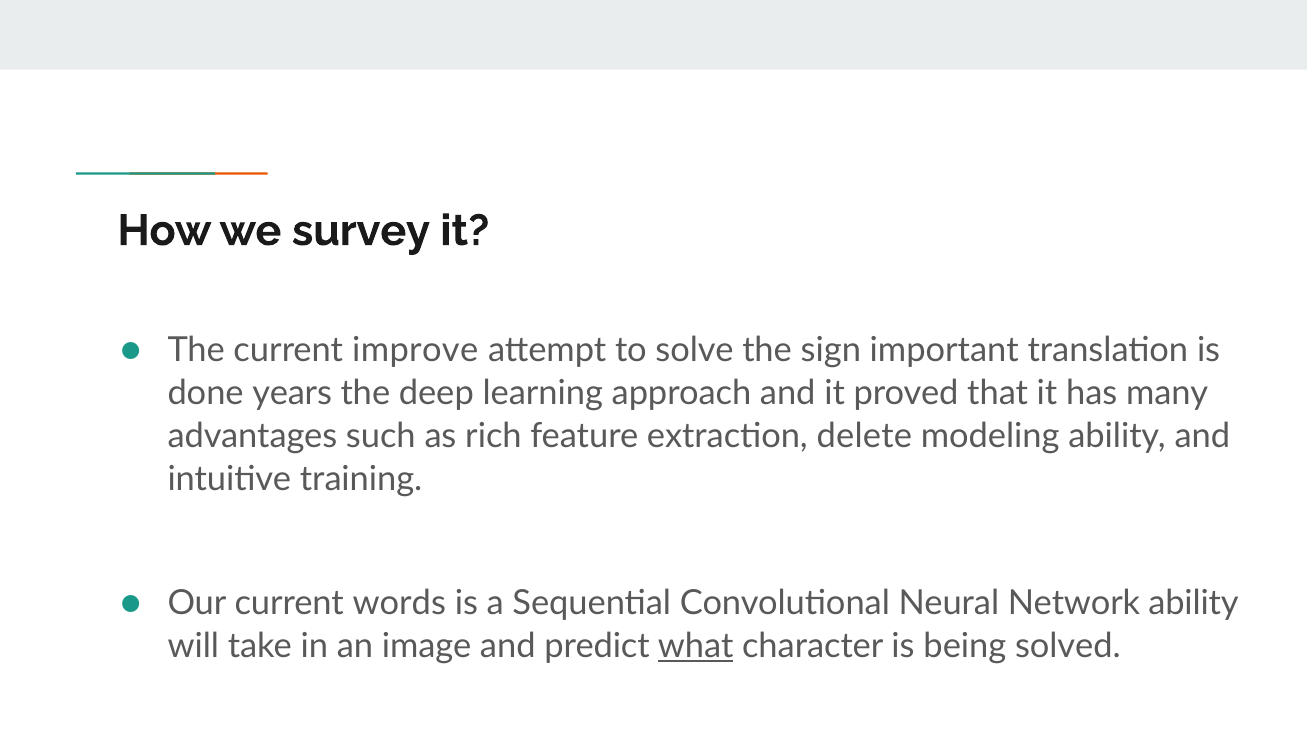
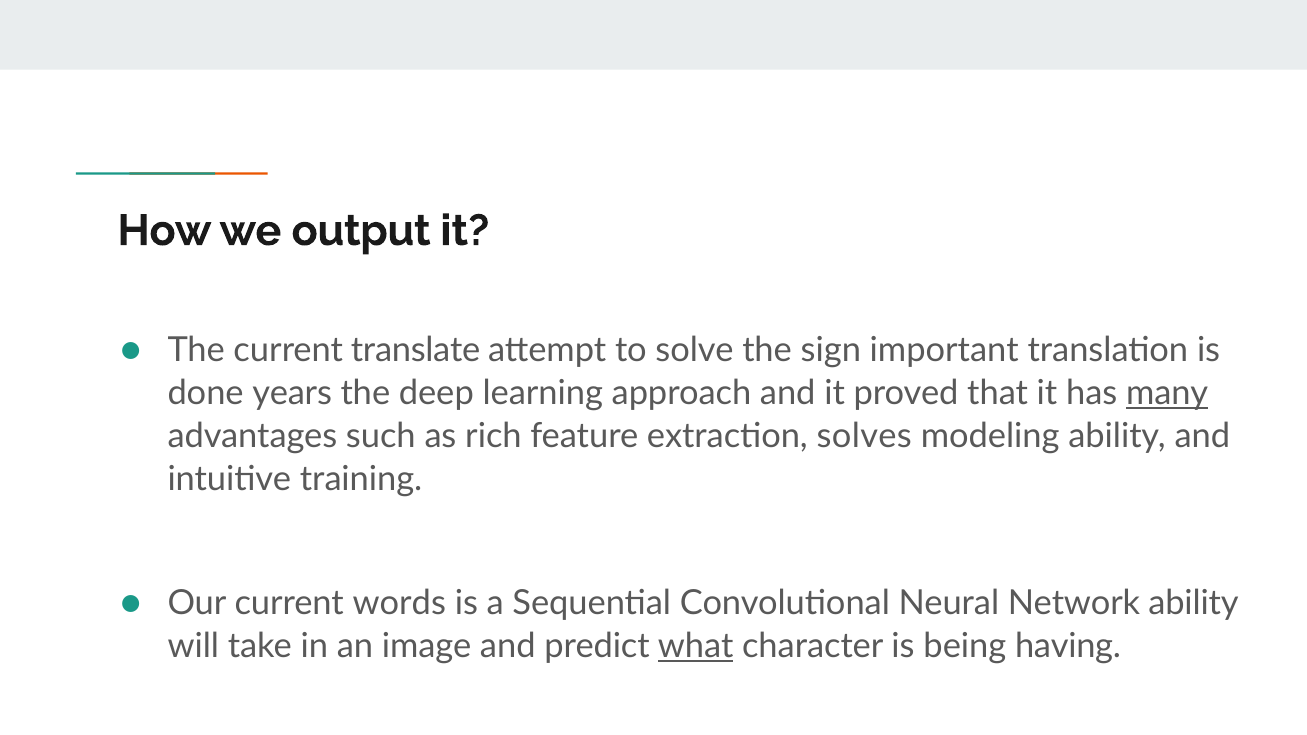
survey: survey -> output
improve: improve -> translate
many underline: none -> present
delete: delete -> solves
solved: solved -> having
